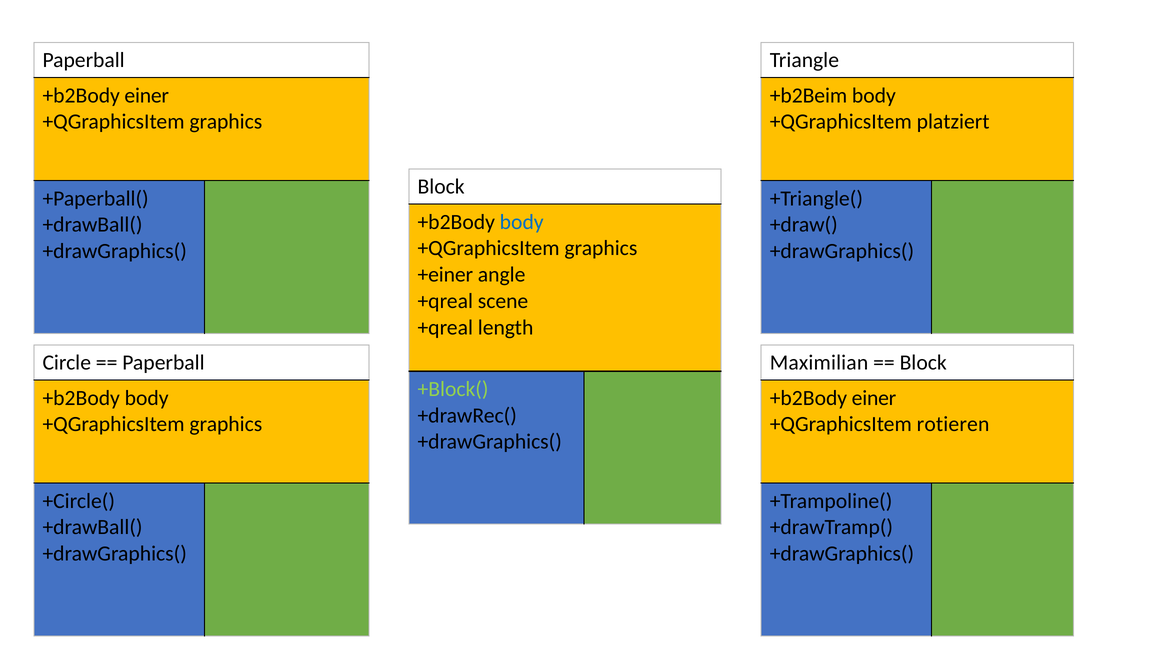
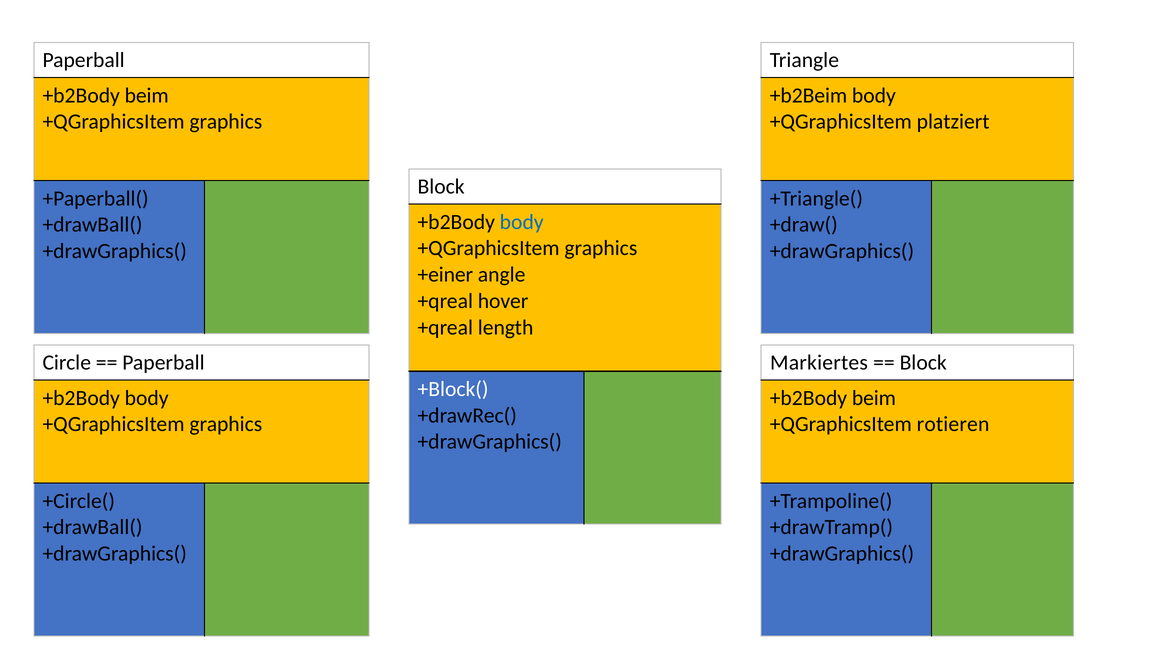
einer at (147, 95): einer -> beim
scene: scene -> hover
Maximilian: Maximilian -> Markiertes
+Block( colour: light green -> white
einer at (874, 398): einer -> beim
